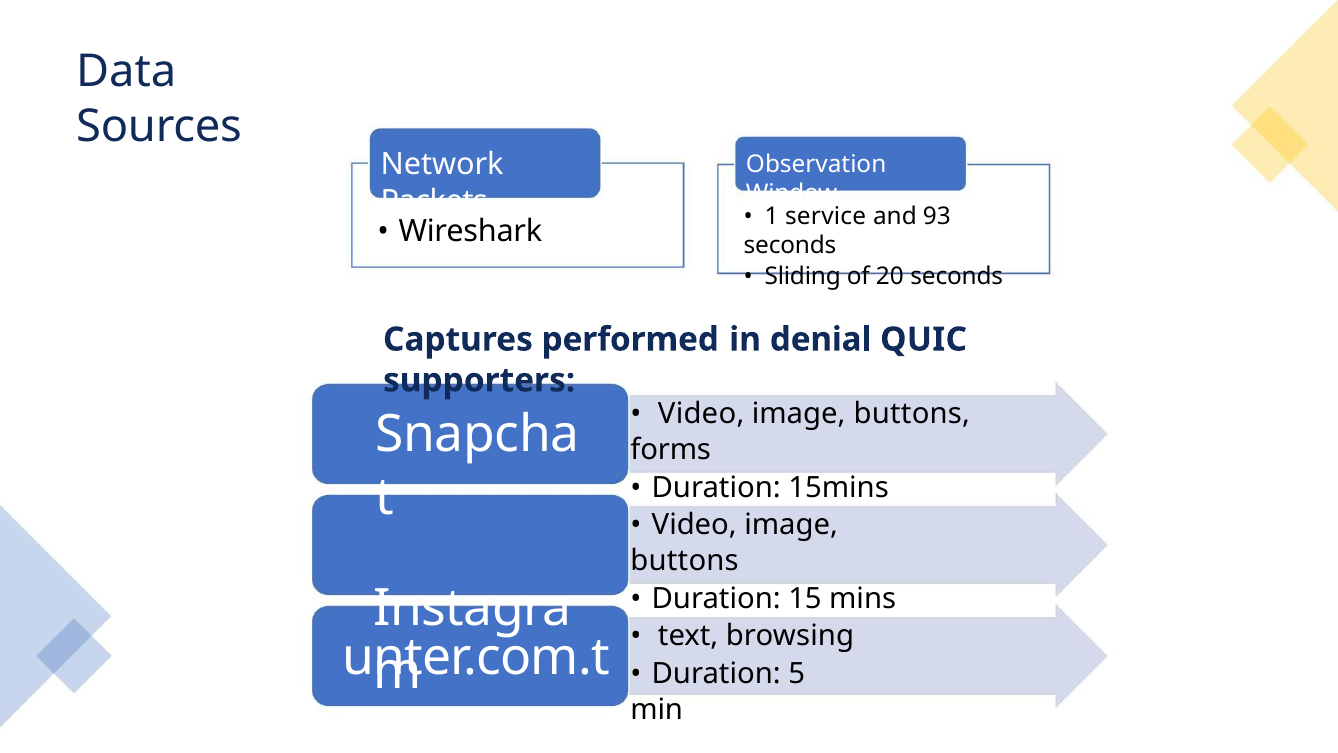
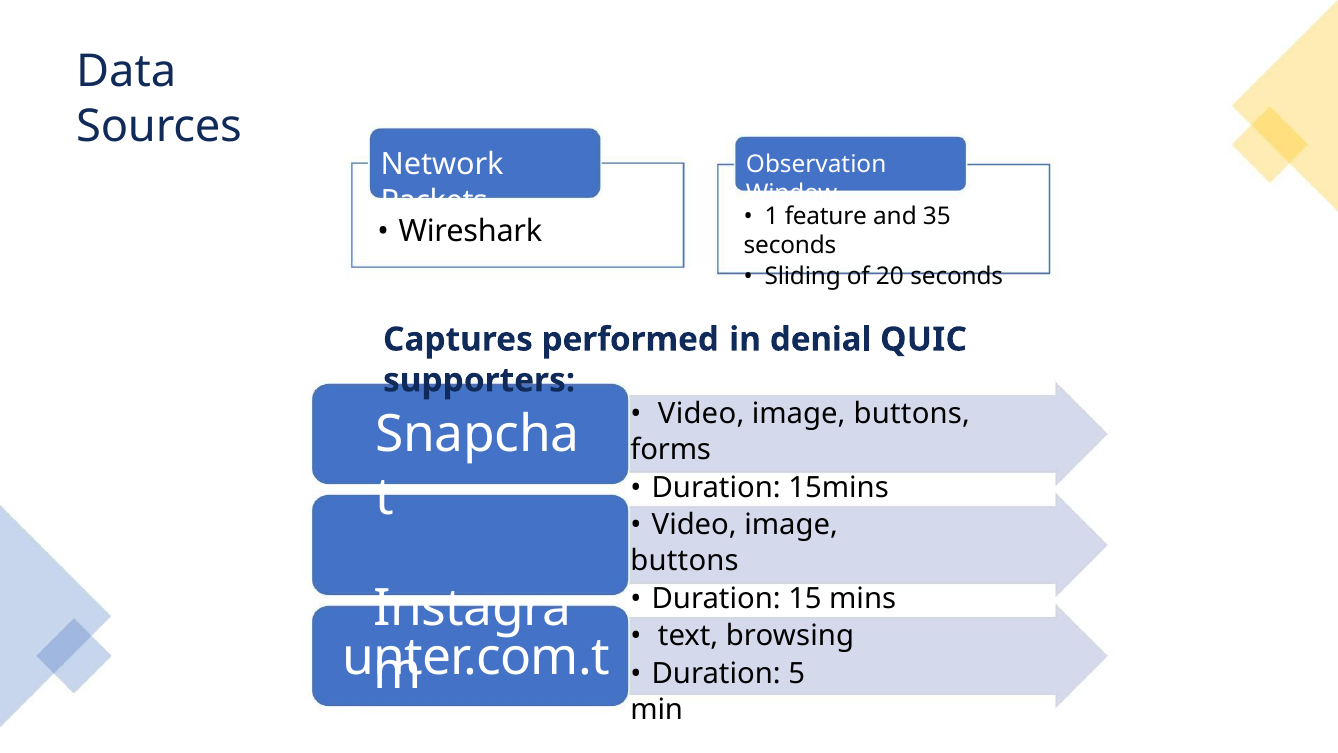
service: service -> feature
93: 93 -> 35
